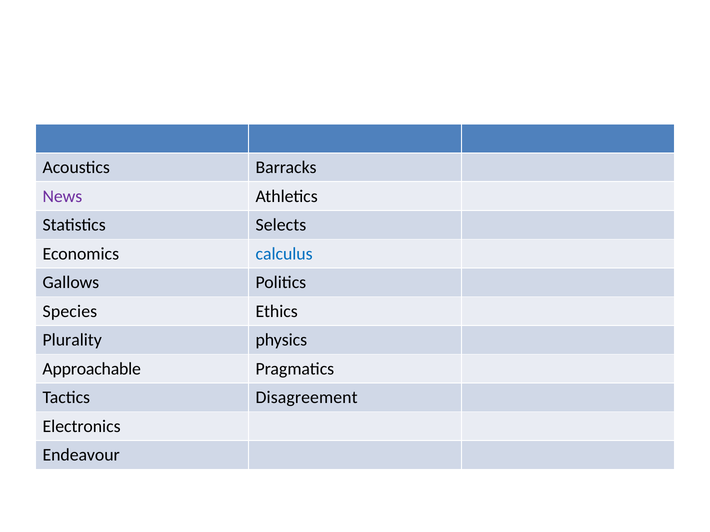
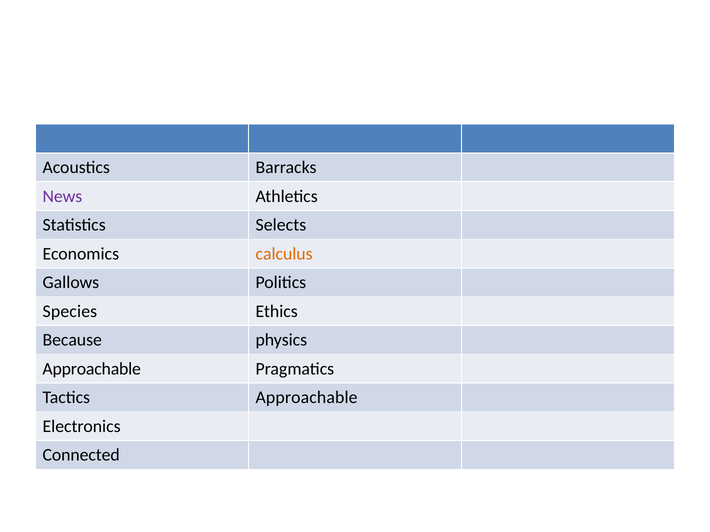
calculus colour: blue -> orange
Plurality: Plurality -> Because
Tactics Disagreement: Disagreement -> Approachable
Endeavour: Endeavour -> Connected
